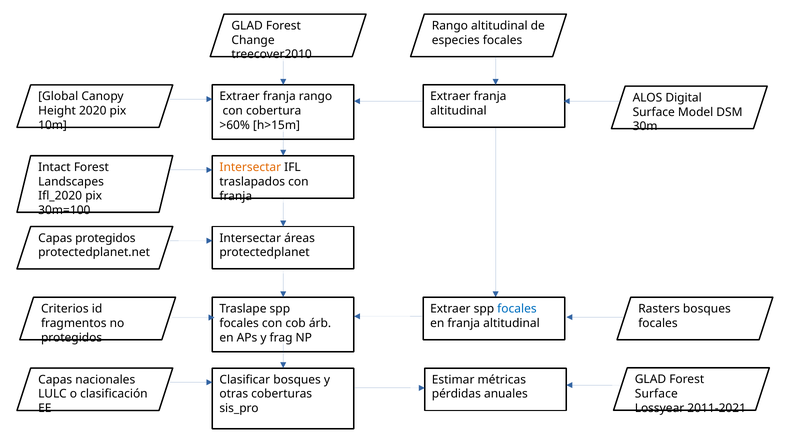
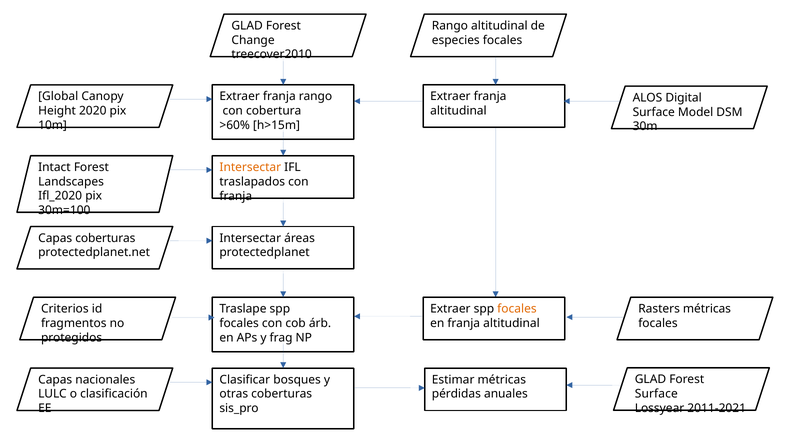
Capas protegidos: protegidos -> coberturas
focales at (517, 309) colour: blue -> orange
Rasters bosques: bosques -> métricas
